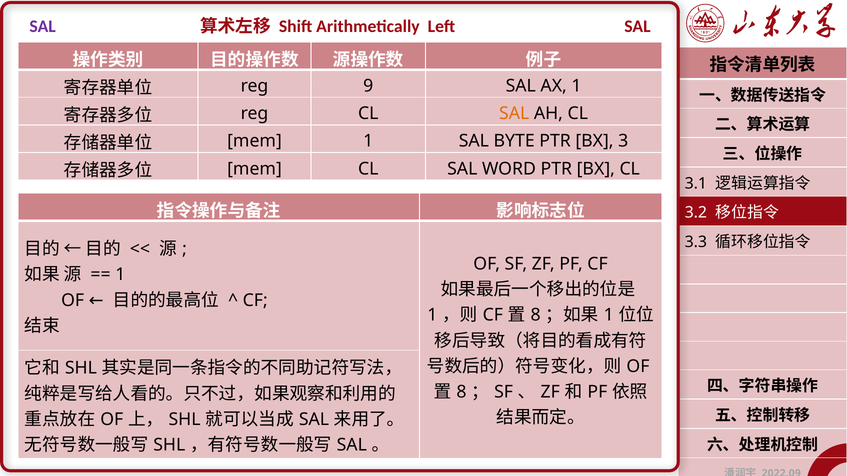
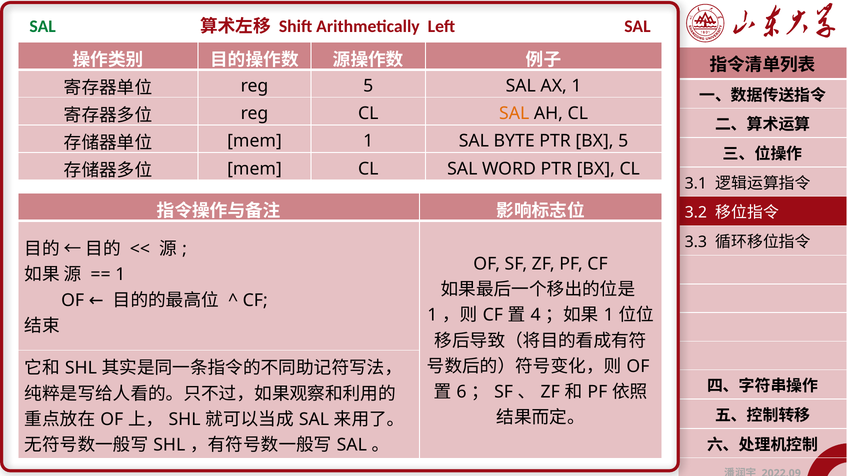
SAL at (43, 27) colour: purple -> green
reg 9: 9 -> 5
BX 3: 3 -> 5
8 at (536, 315): 8 -> 4
8 at (462, 392): 8 -> 6
